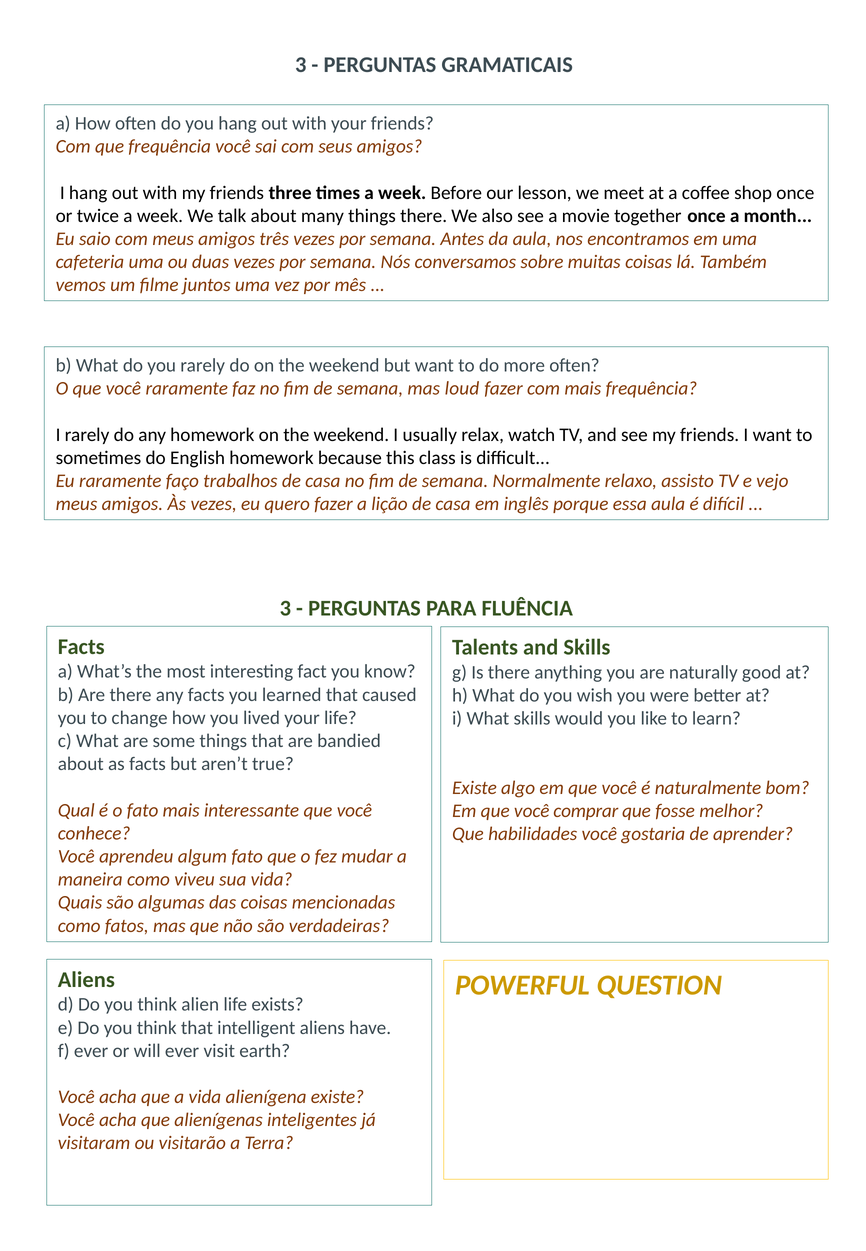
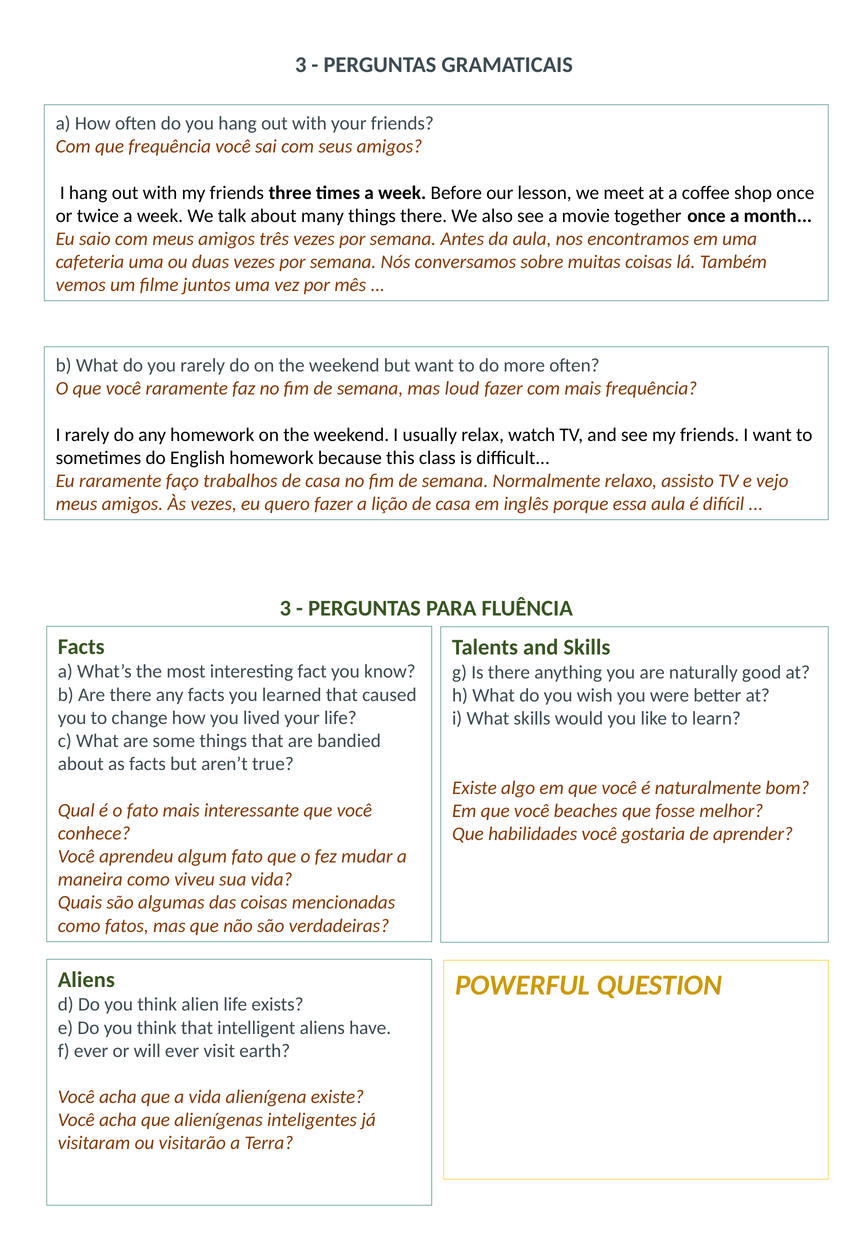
comprar: comprar -> beaches
